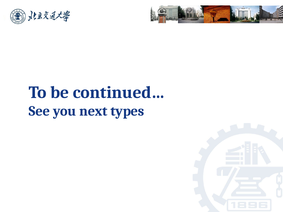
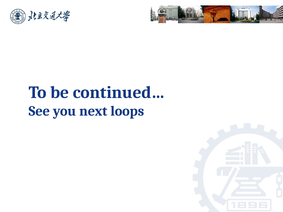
types: types -> loops
